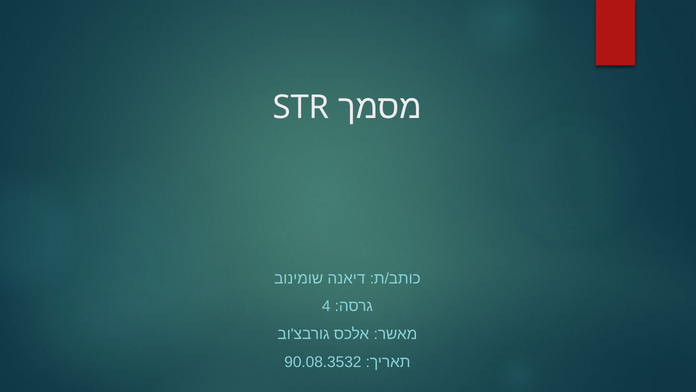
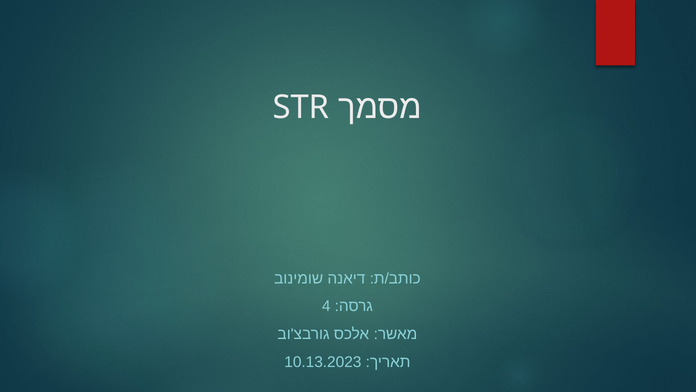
90.08.3532: 90.08.3532 -> 10.13.2023
